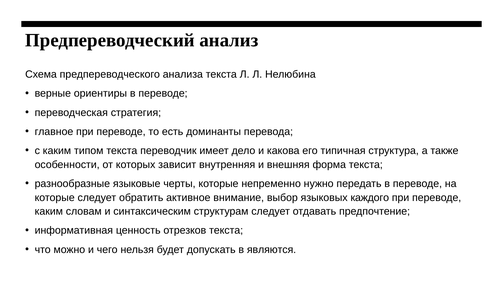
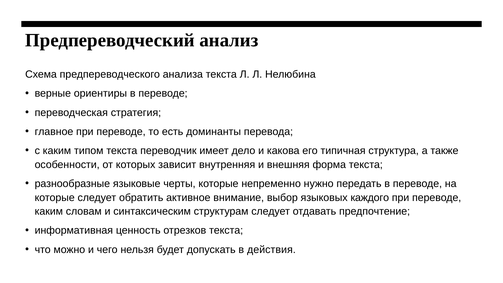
являются: являются -> действия
